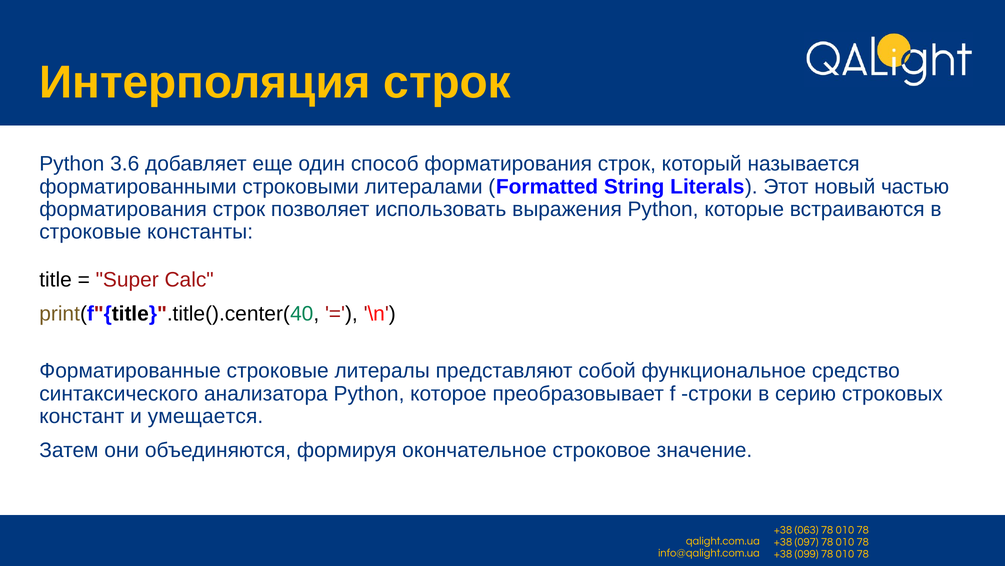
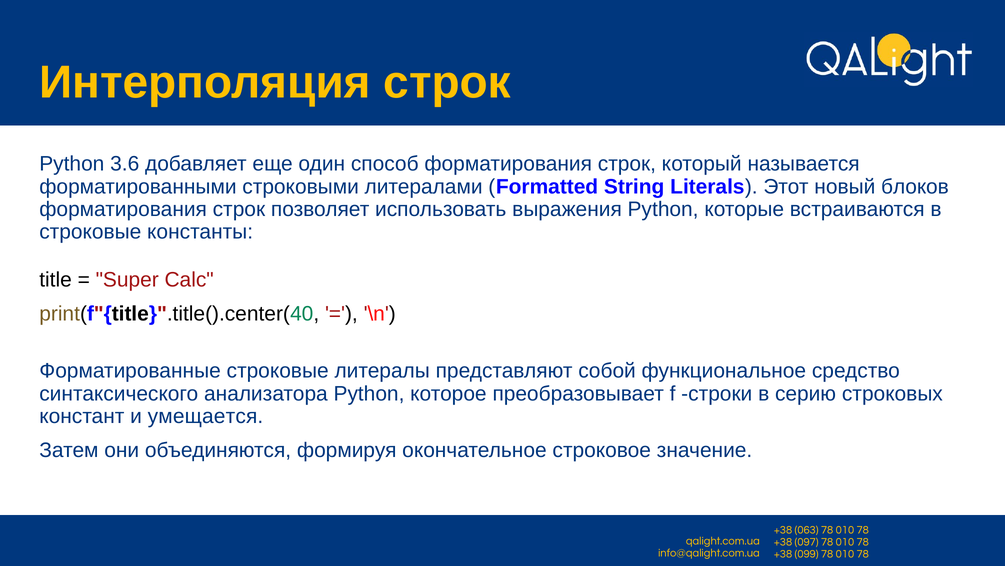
частью: частью -> блоков
